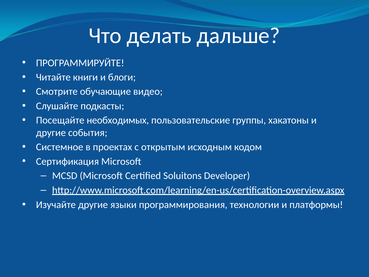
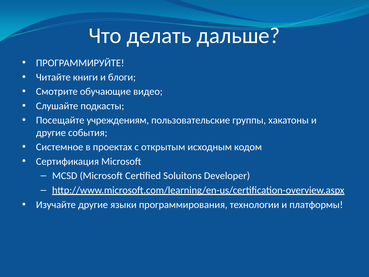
необходимых: необходимых -> учреждениям
